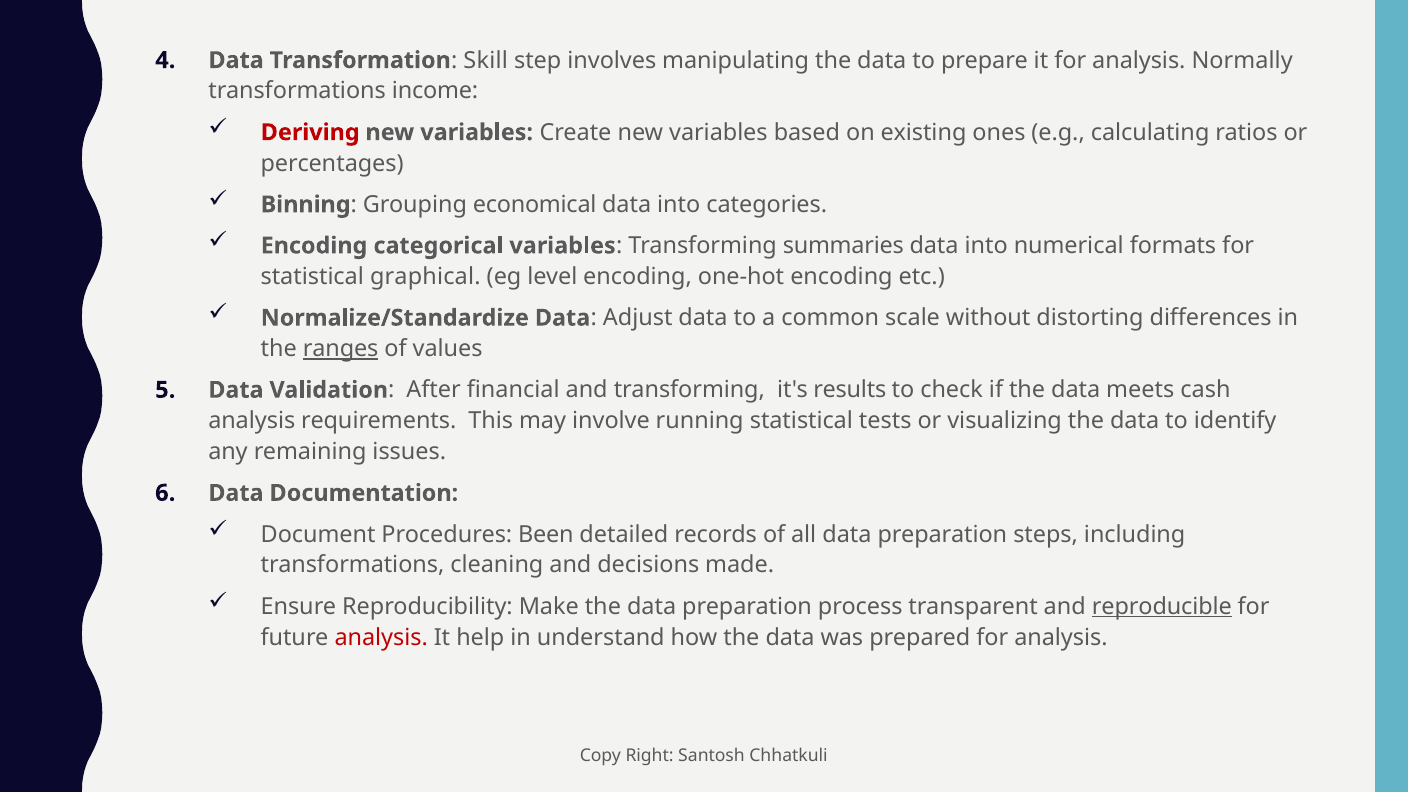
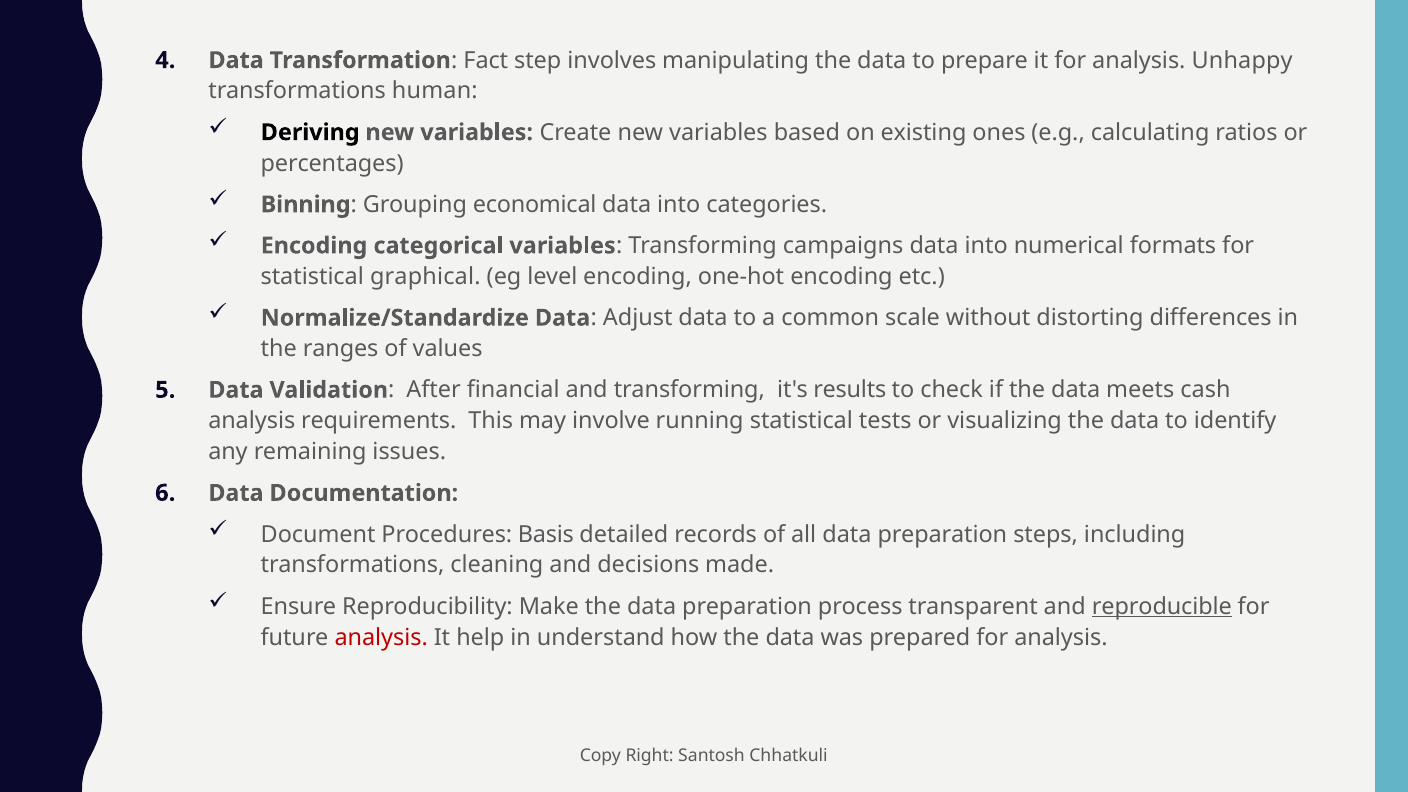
Skill: Skill -> Fact
Normally: Normally -> Unhappy
income: income -> human
Deriving colour: red -> black
summaries: summaries -> campaigns
ranges underline: present -> none
Been: Been -> Basis
